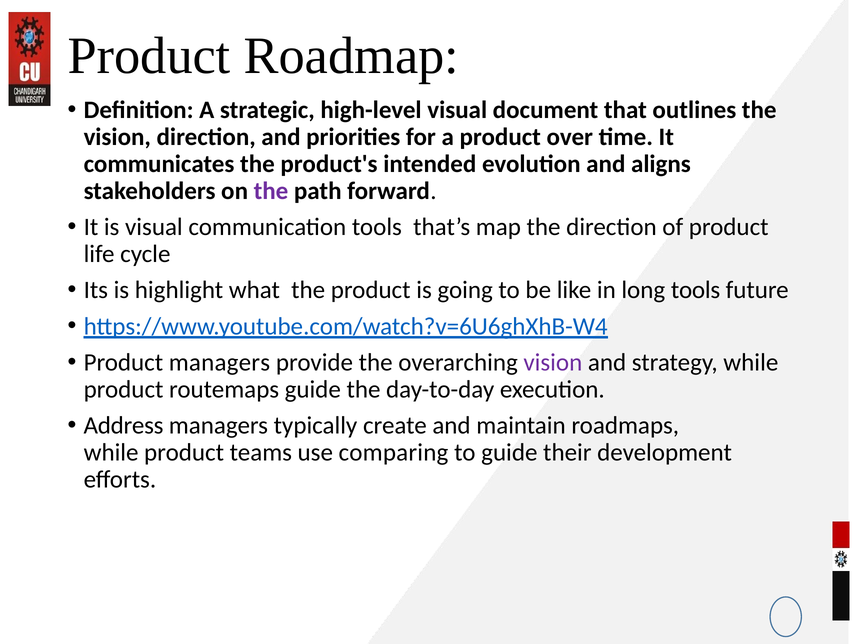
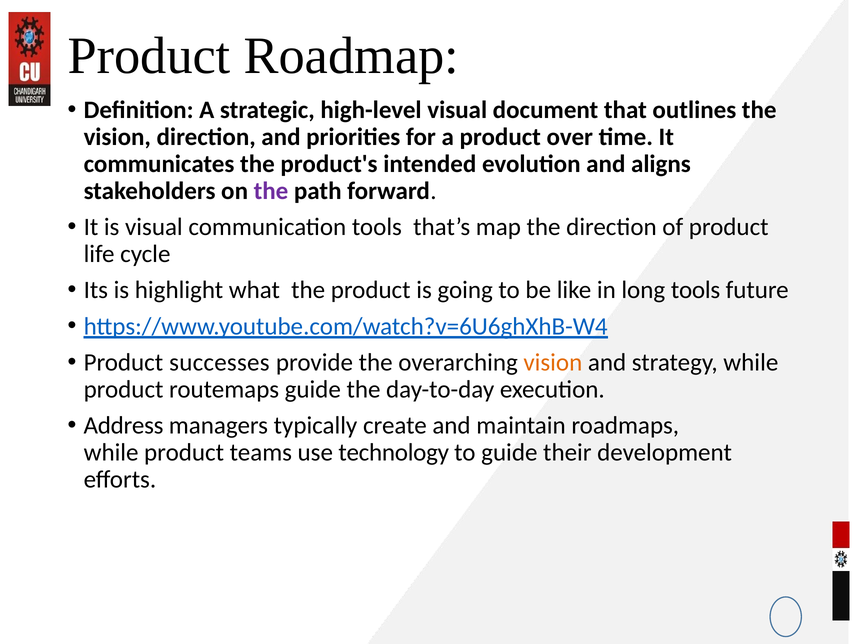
Product managers: managers -> successes
vision at (553, 362) colour: purple -> orange
comparing: comparing -> technology
